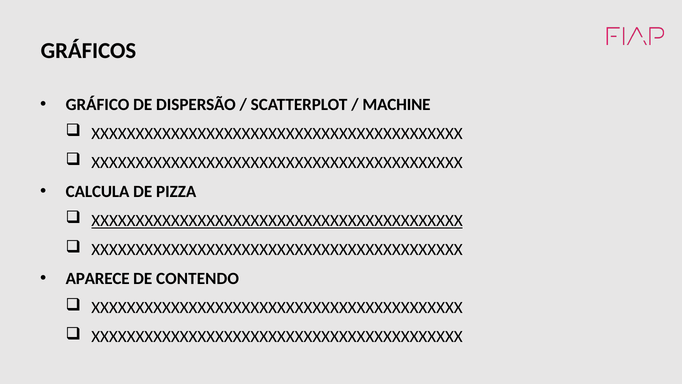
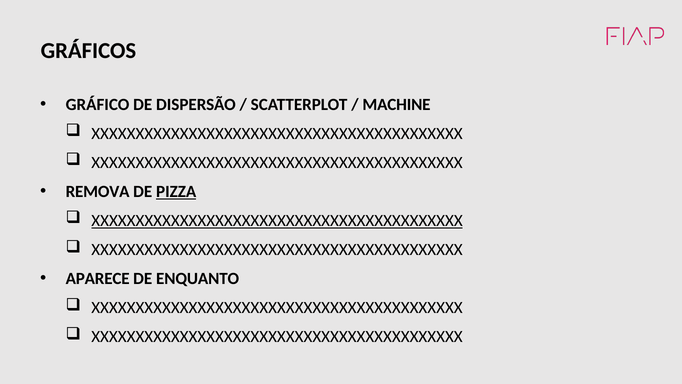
CALCULA: CALCULA -> REMOVA
PIZZA underline: none -> present
CONTENDO: CONTENDO -> ENQUANTO
